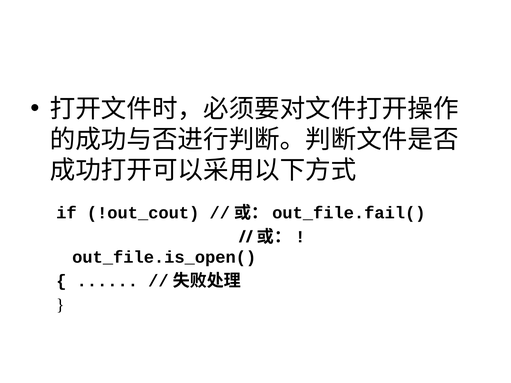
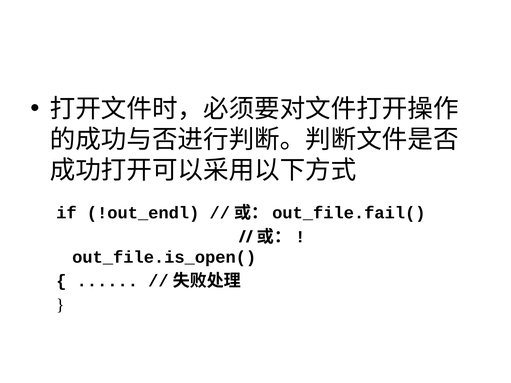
!out_cout: !out_cout -> !out_endl
